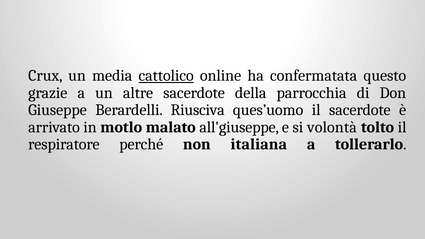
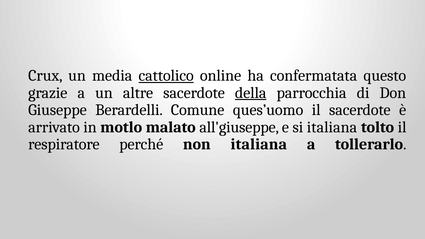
della underline: none -> present
Riusciva: Riusciva -> Comune
si volontà: volontà -> italiana
